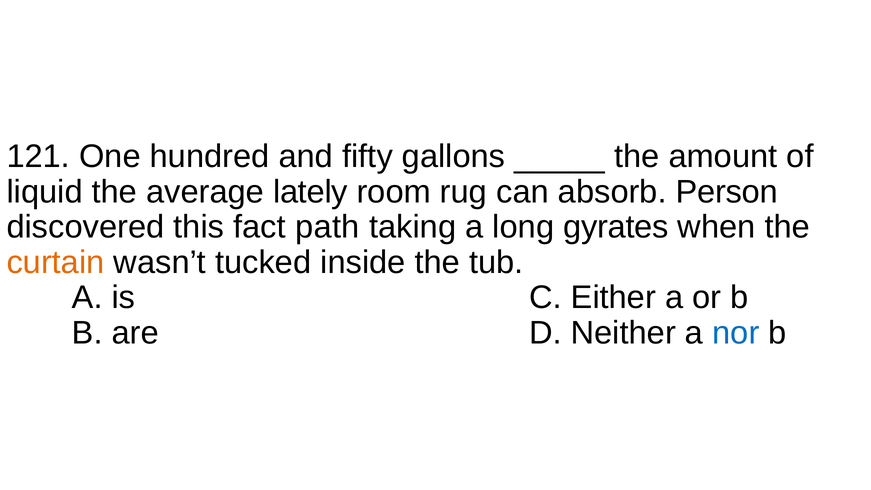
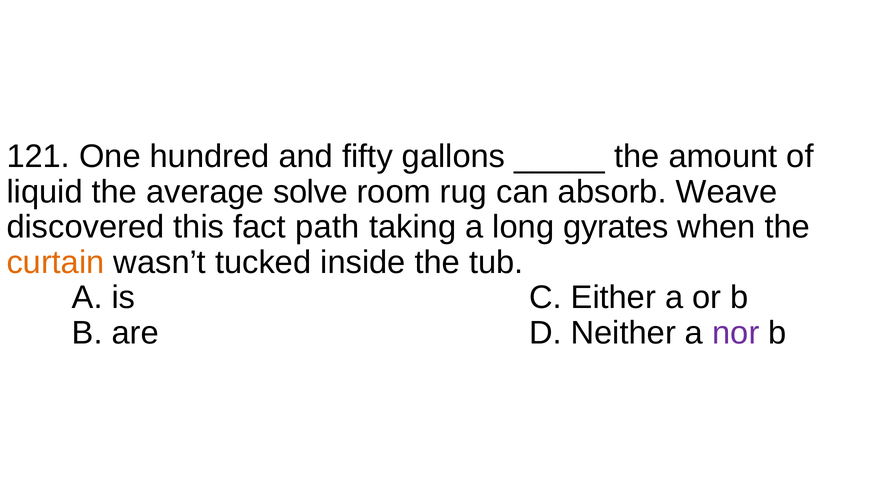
lately: lately -> solve
Person: Person -> Weave
nor colour: blue -> purple
